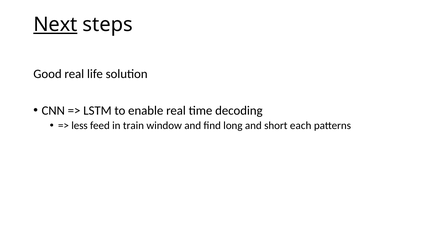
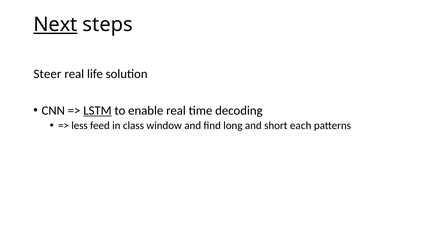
Good: Good -> Steer
LSTM underline: none -> present
train: train -> class
